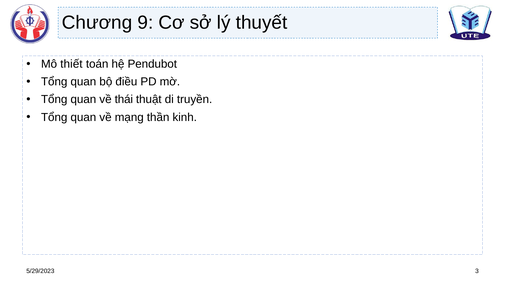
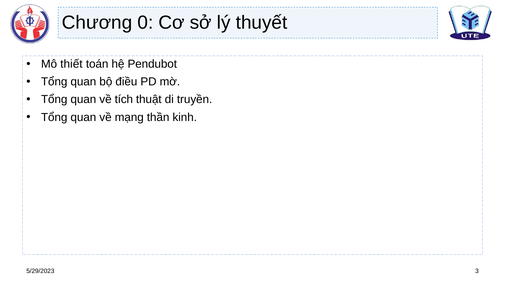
9: 9 -> 0
thái: thái -> tích
